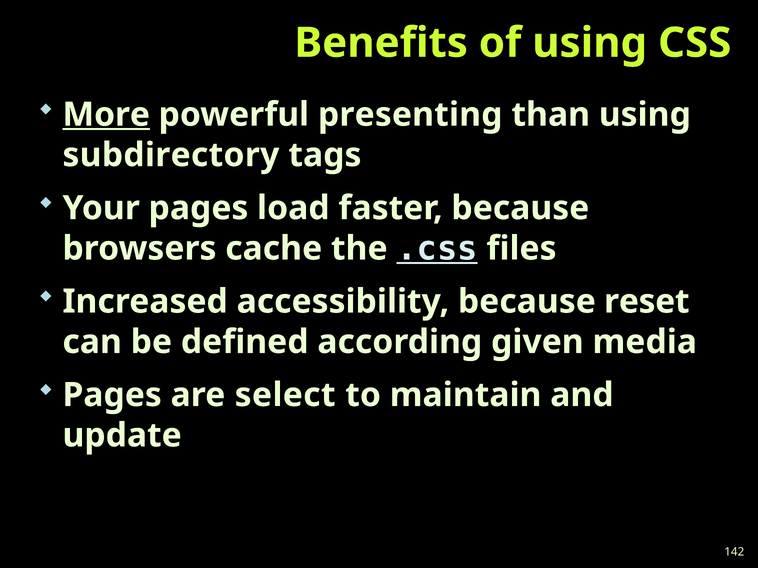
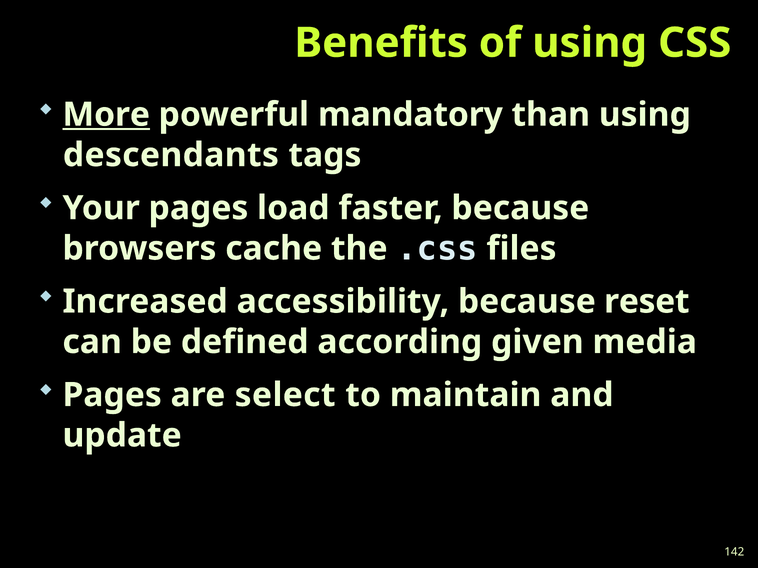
presenting: presenting -> mandatory
subdirectory: subdirectory -> descendants
.css underline: present -> none
